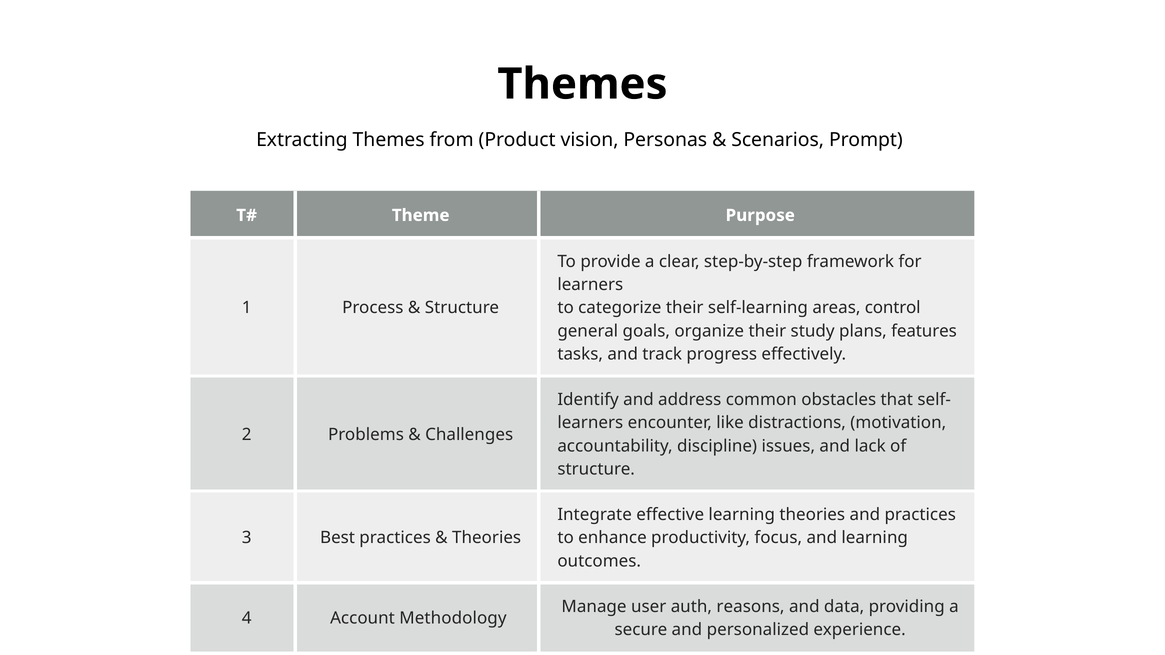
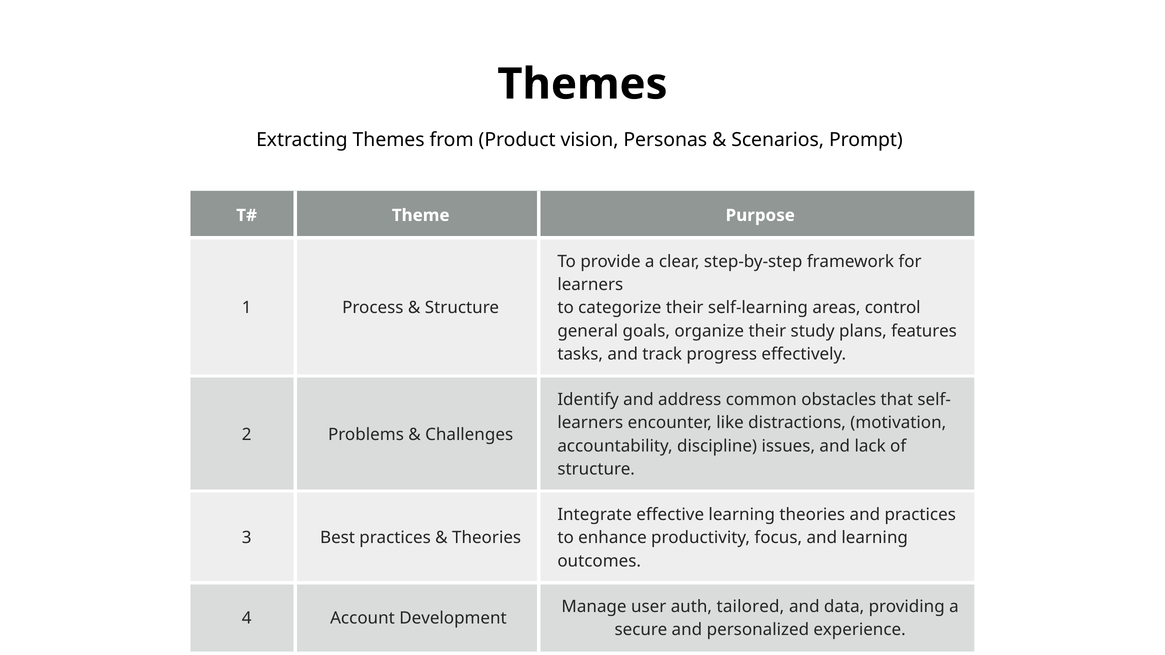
reasons: reasons -> tailored
Methodology: Methodology -> Development
